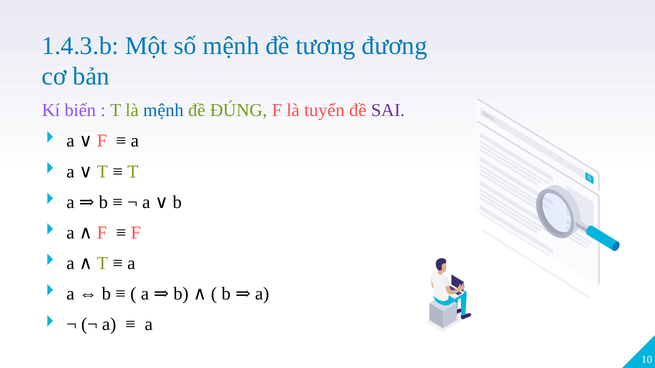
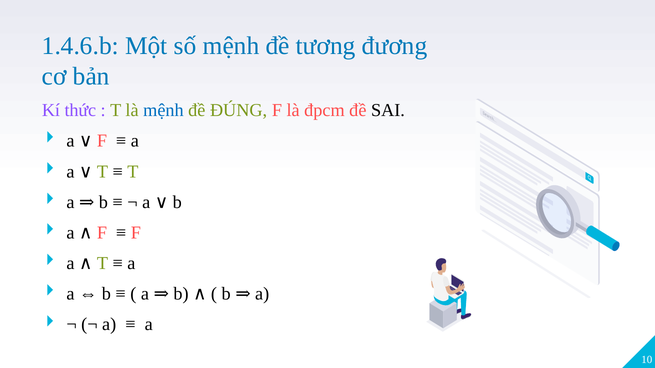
1.4.3.b: 1.4.3.b -> 1.4.6.b
biến: biến -> thức
tuyển: tuyển -> đpcm
SAI colour: purple -> black
